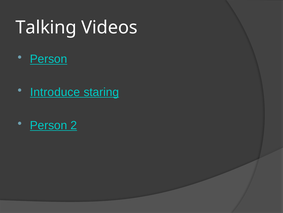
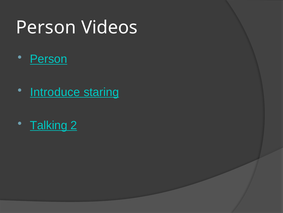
Talking at (46, 27): Talking -> Person
Person at (49, 125): Person -> Talking
